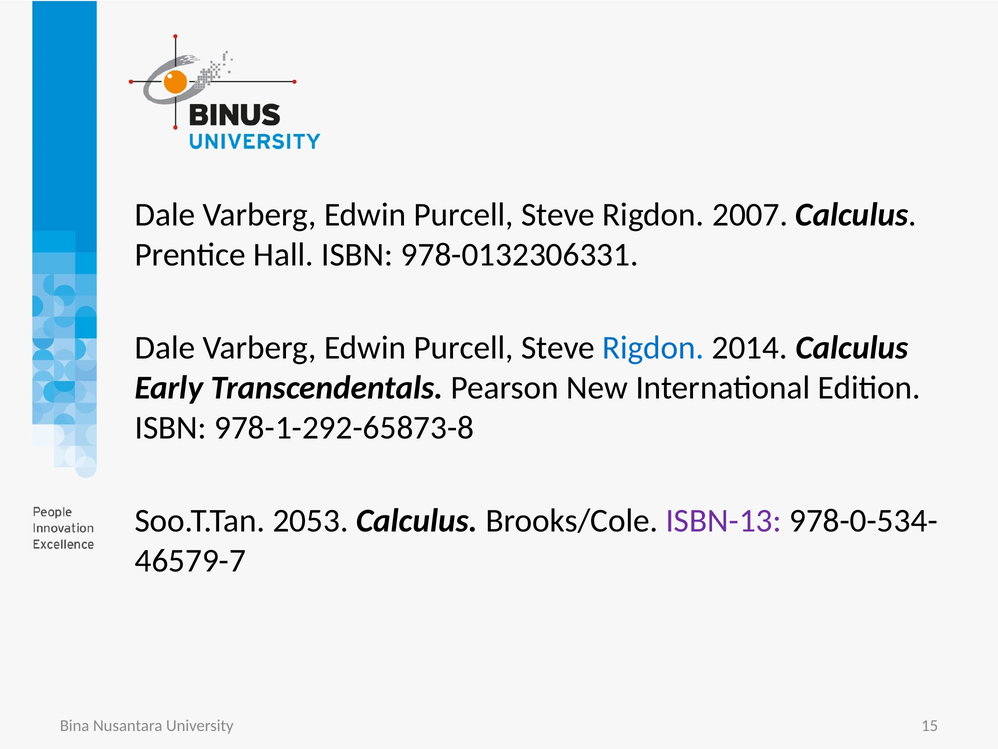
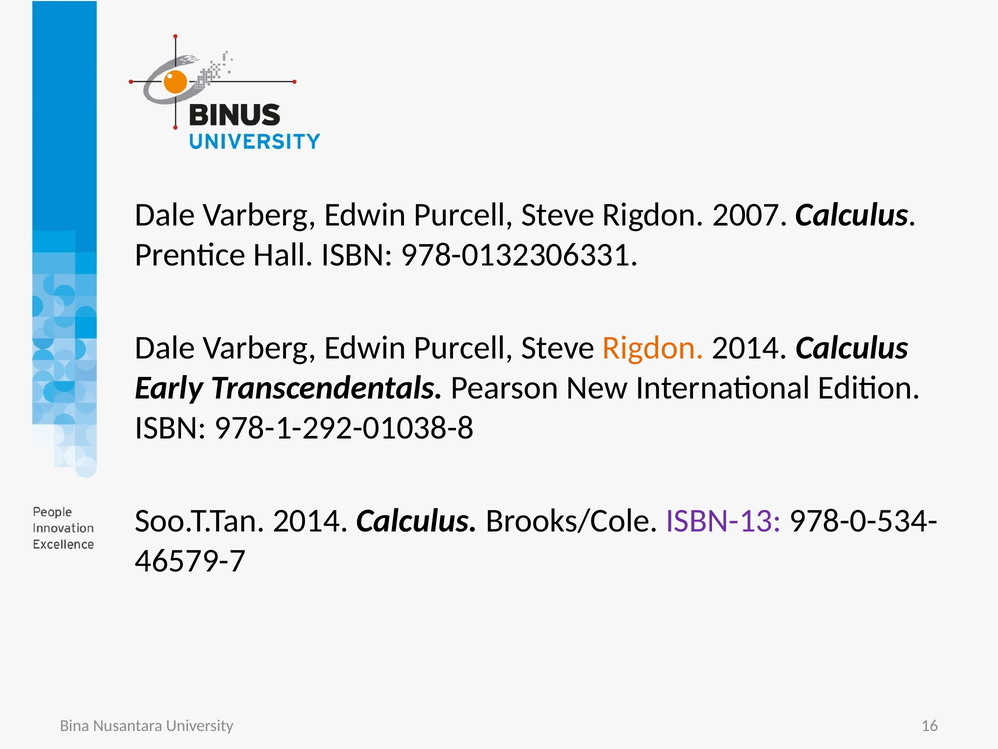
Rigdon at (653, 347) colour: blue -> orange
978-1-292-65873-8: 978-1-292-65873-8 -> 978-1-292-01038-8
Soo.T.Tan 2053: 2053 -> 2014
15: 15 -> 16
